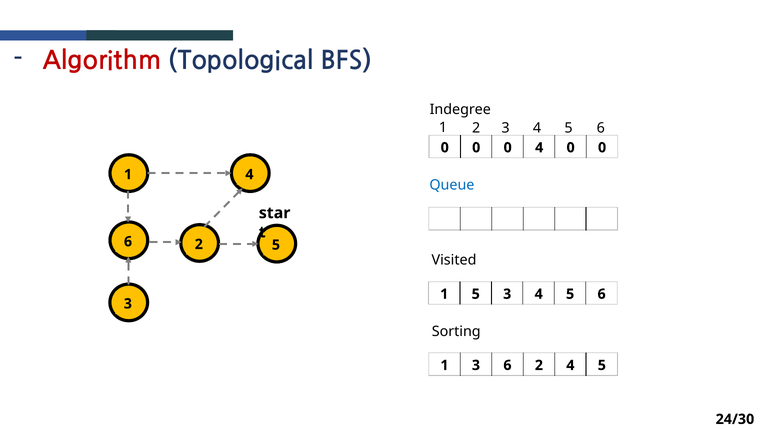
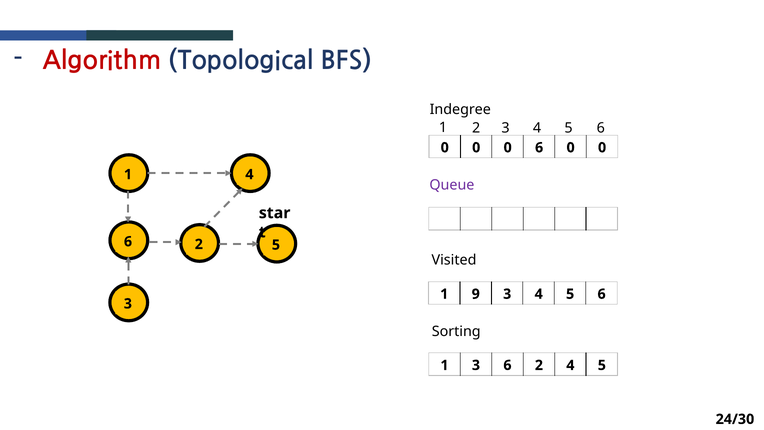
0 4: 4 -> 6
Queue colour: blue -> purple
1 5: 5 -> 9
